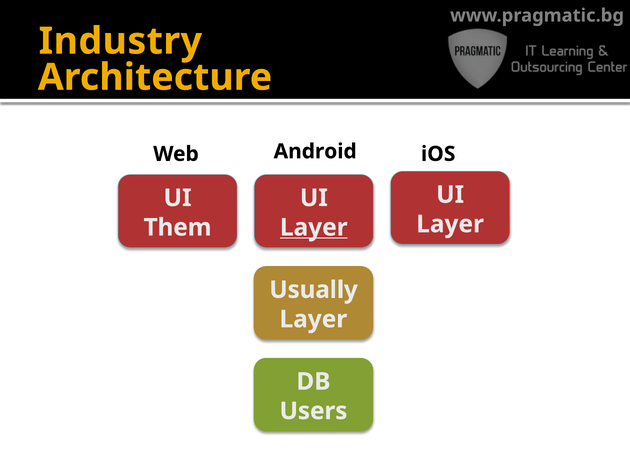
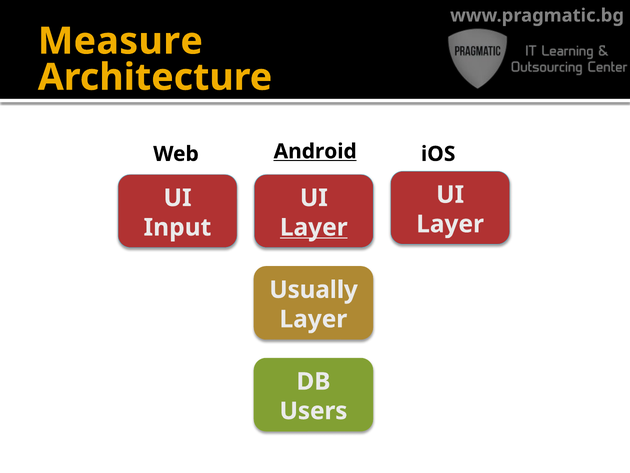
Industry: Industry -> Measure
Android underline: none -> present
Them: Them -> Input
